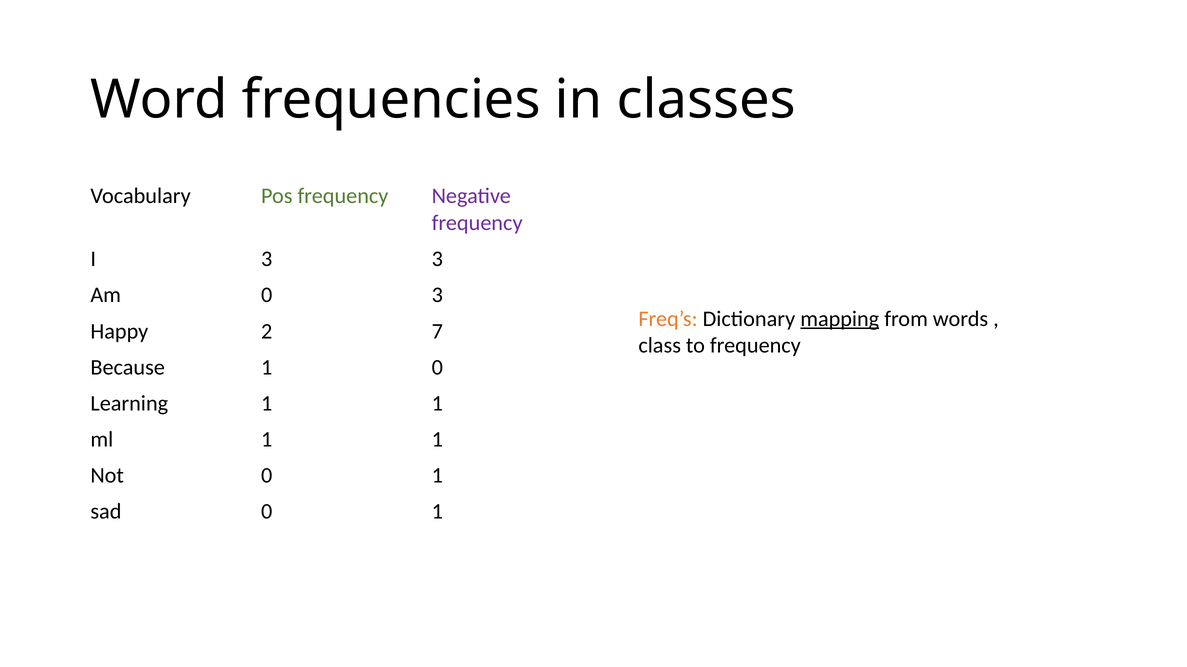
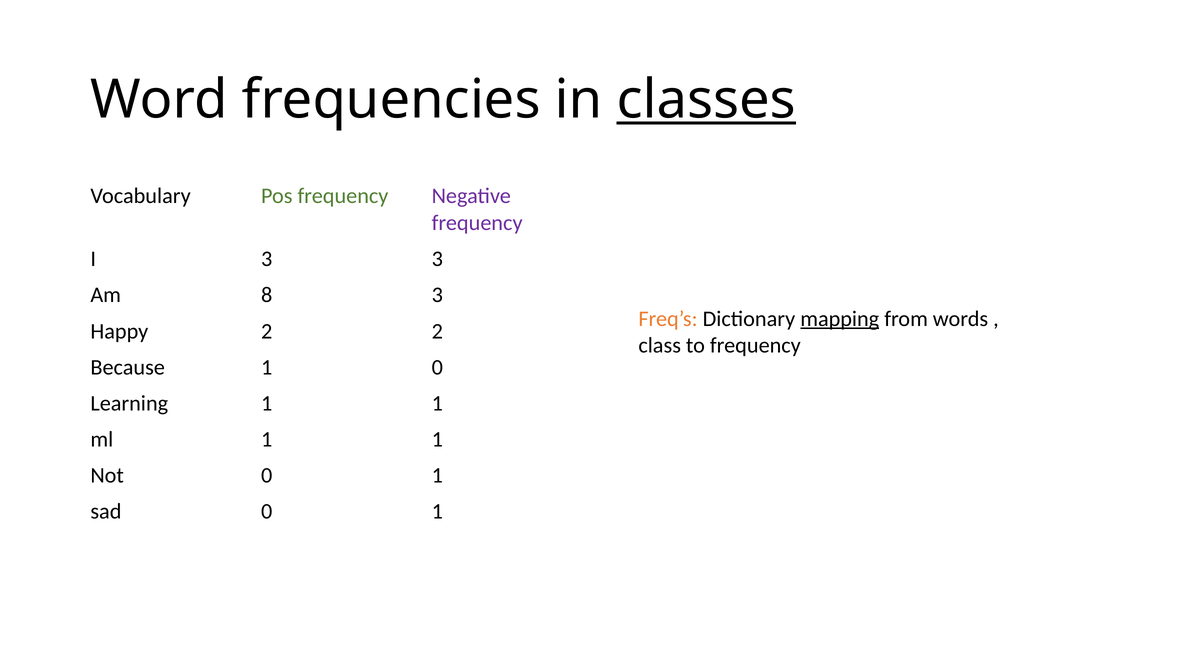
classes underline: none -> present
Am 0: 0 -> 8
2 7: 7 -> 2
